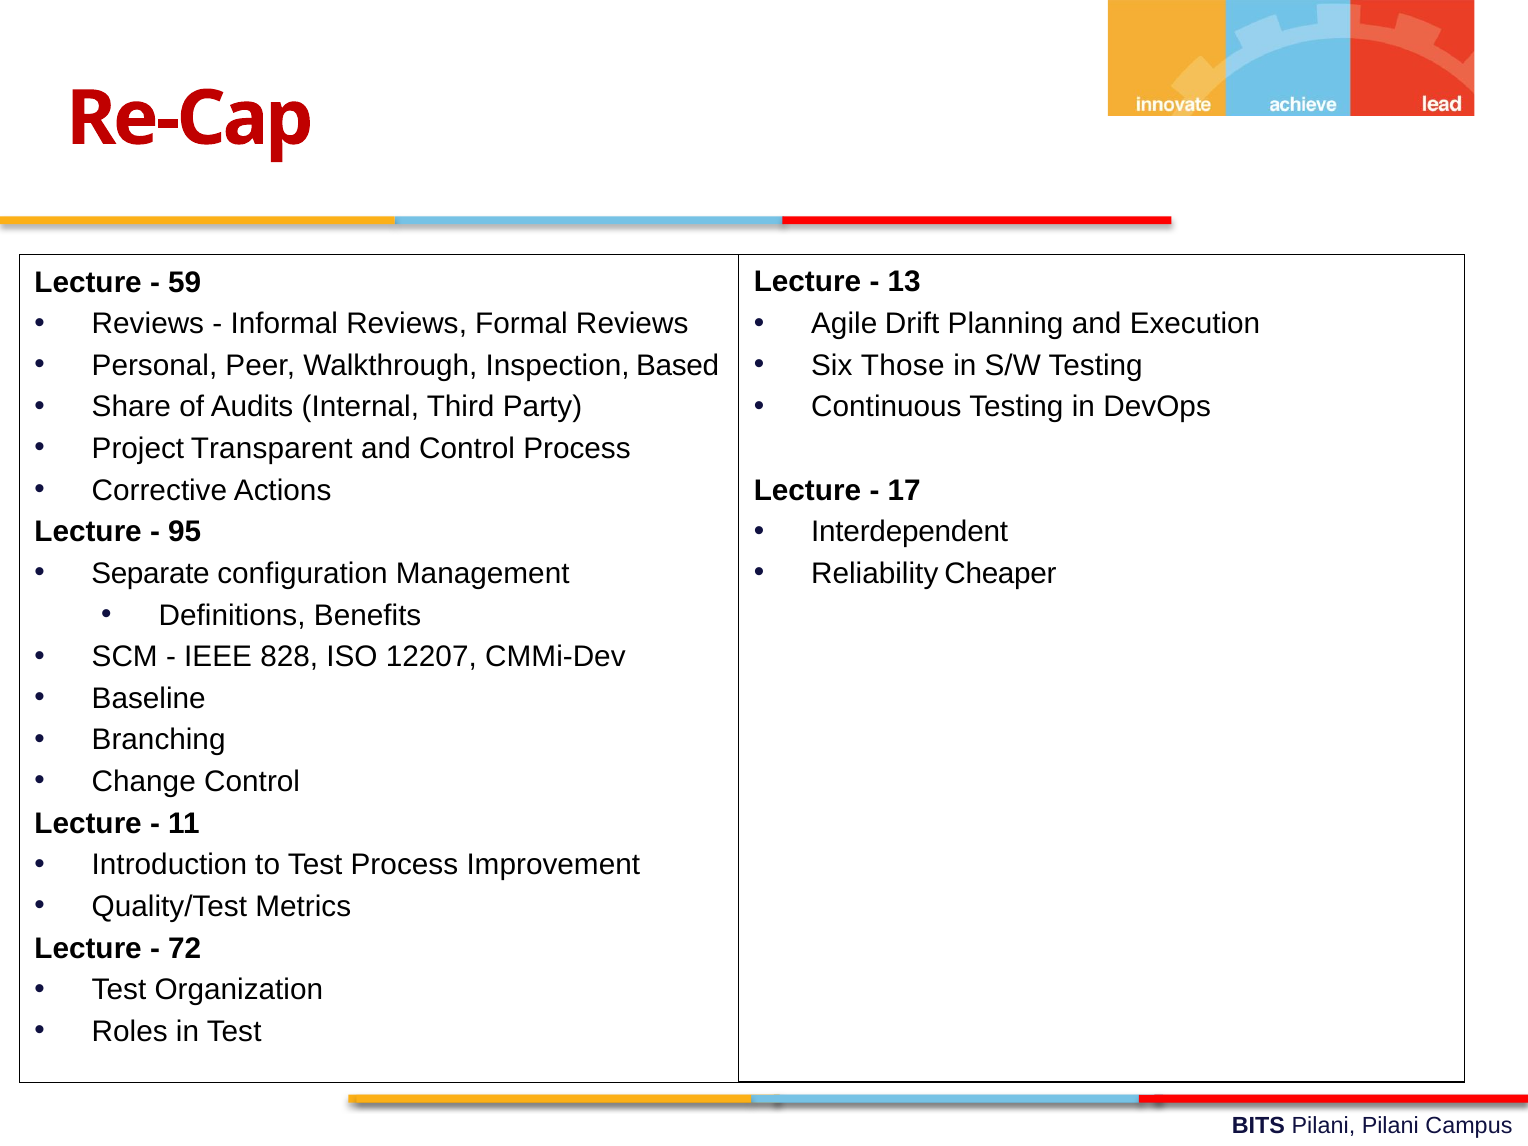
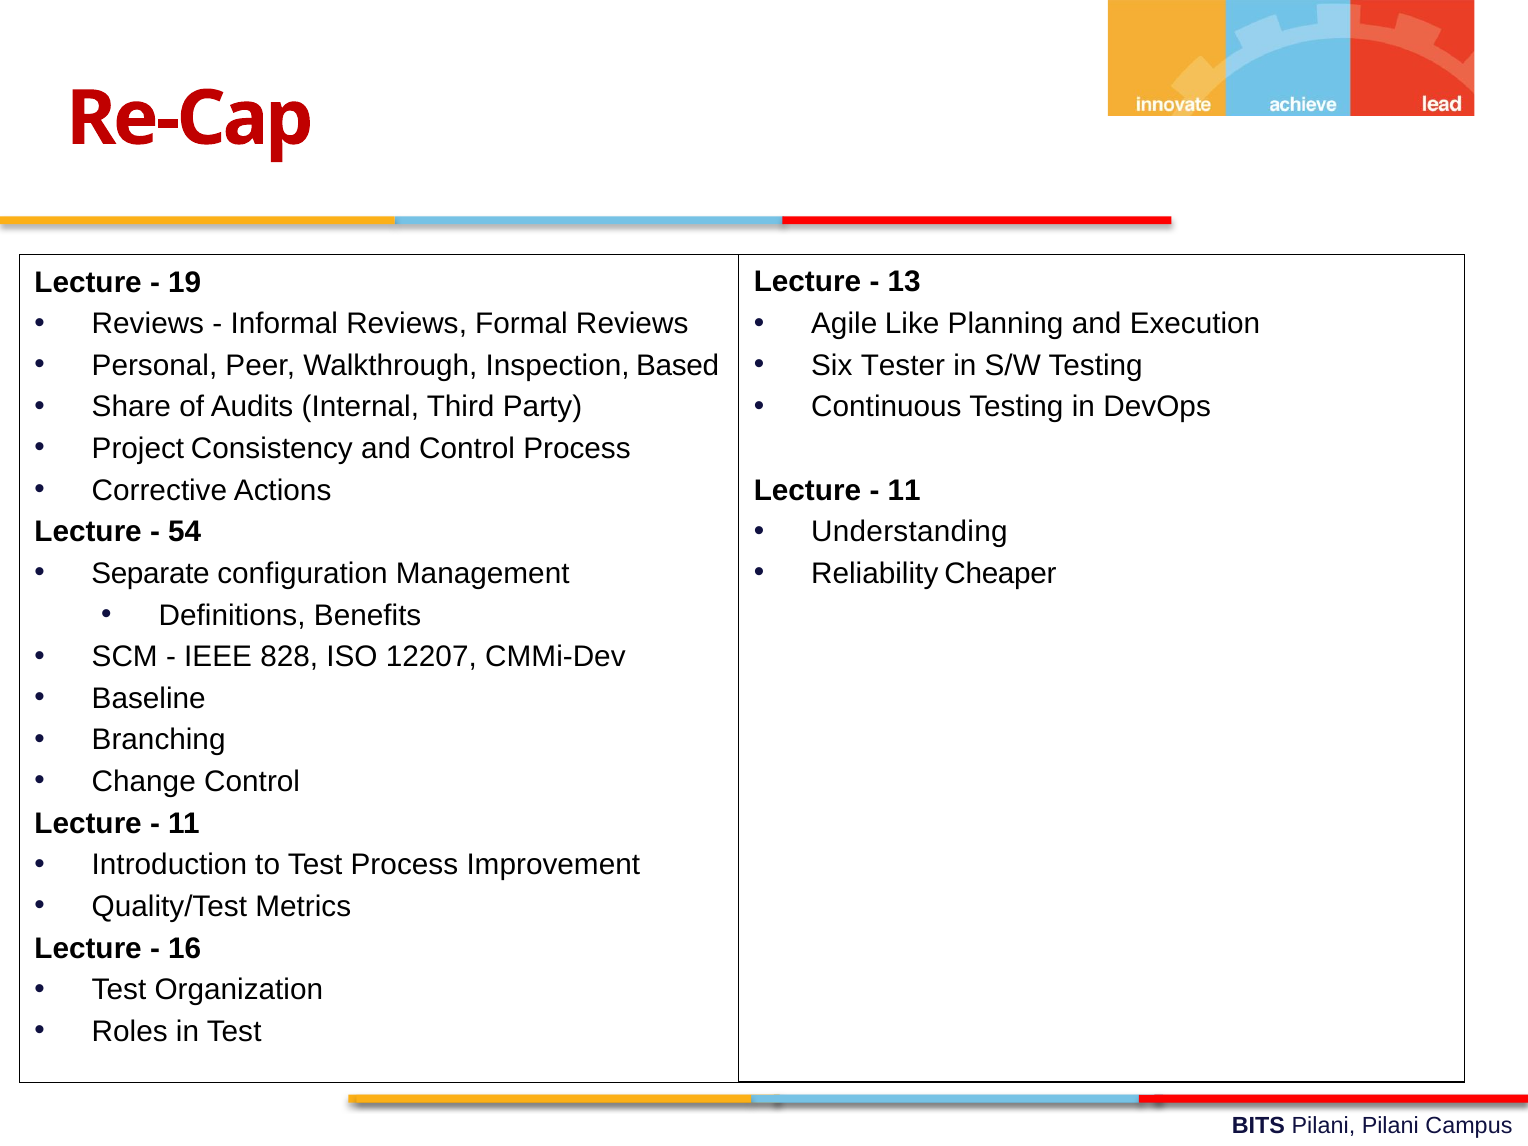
59: 59 -> 19
Drift: Drift -> Like
Those: Those -> Tester
Transparent: Transparent -> Consistency
17 at (904, 490): 17 -> 11
Interdependent: Interdependent -> Understanding
95: 95 -> 54
72: 72 -> 16
